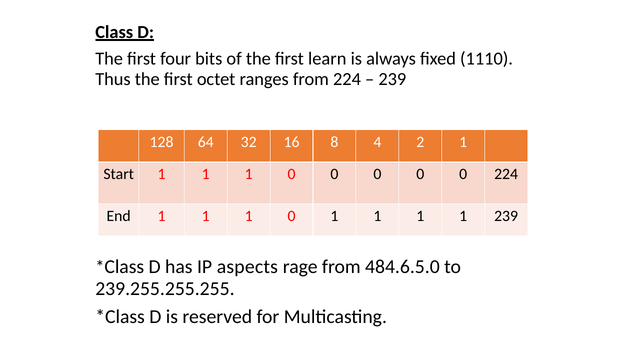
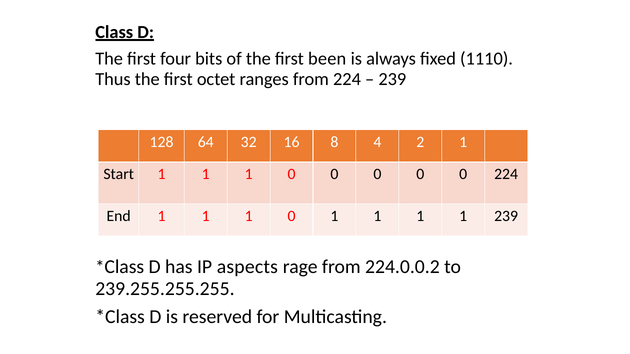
learn: learn -> been
484.6.5.0: 484.6.5.0 -> 224.0.0.2
